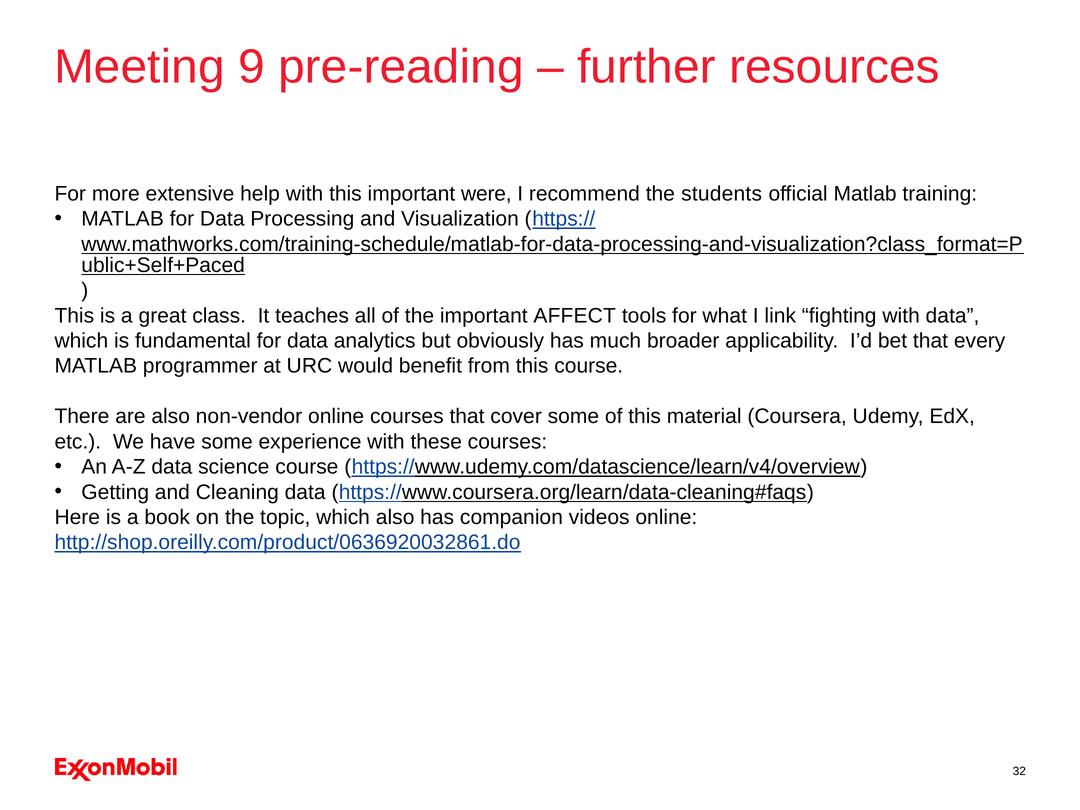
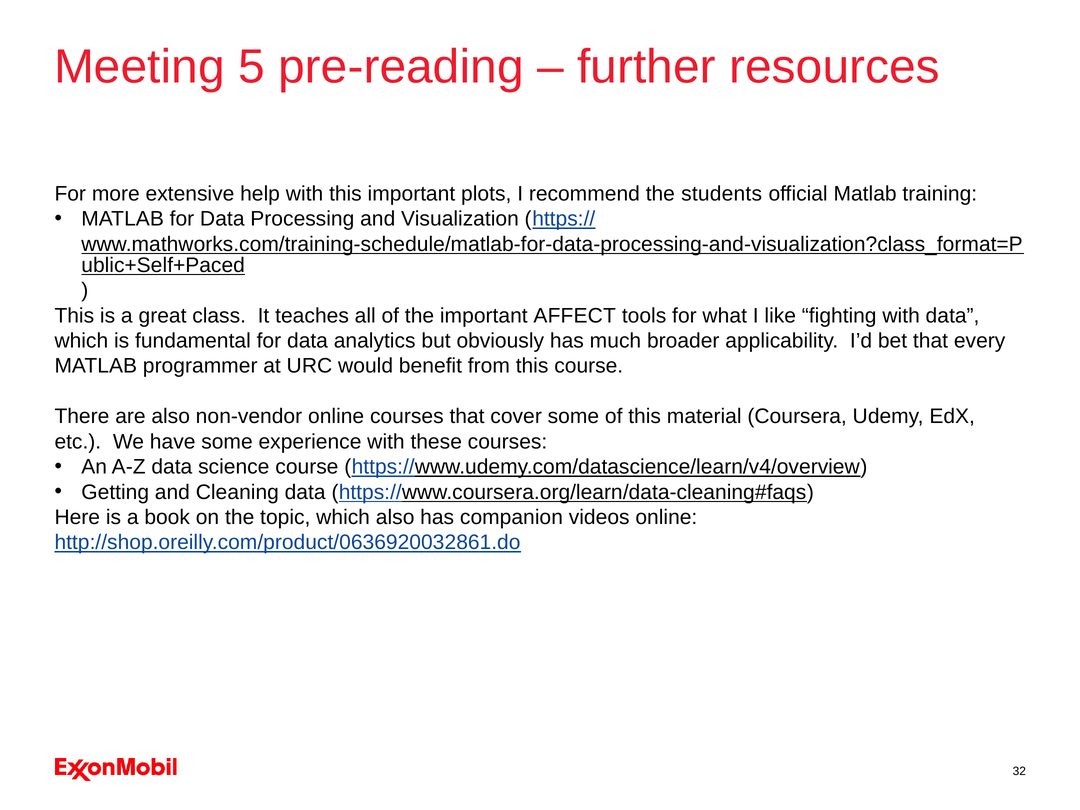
9: 9 -> 5
were: were -> plots
link: link -> like
